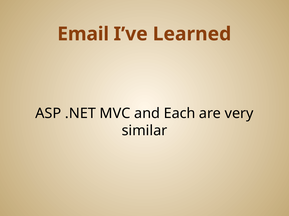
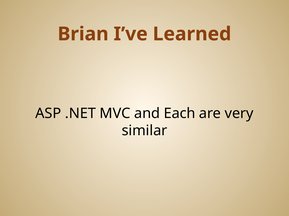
Email: Email -> Brian
